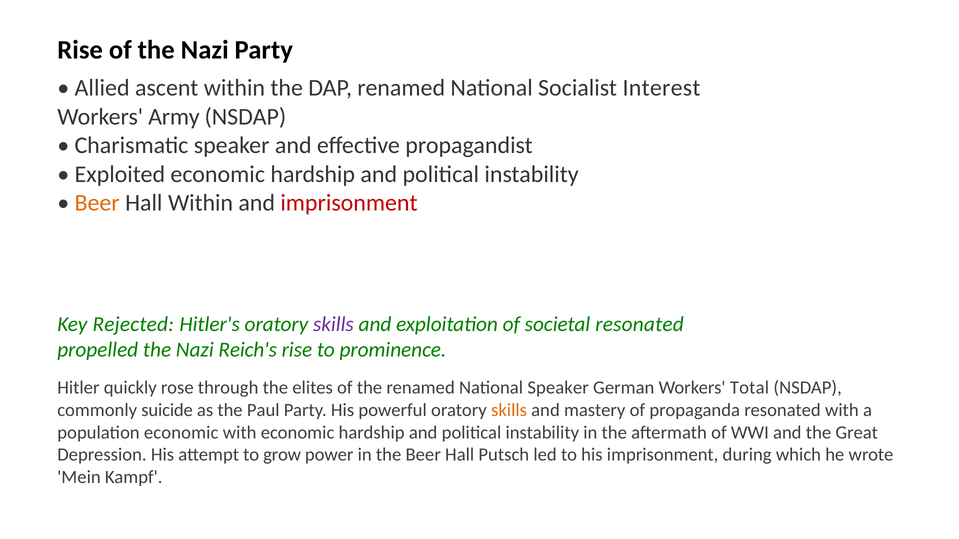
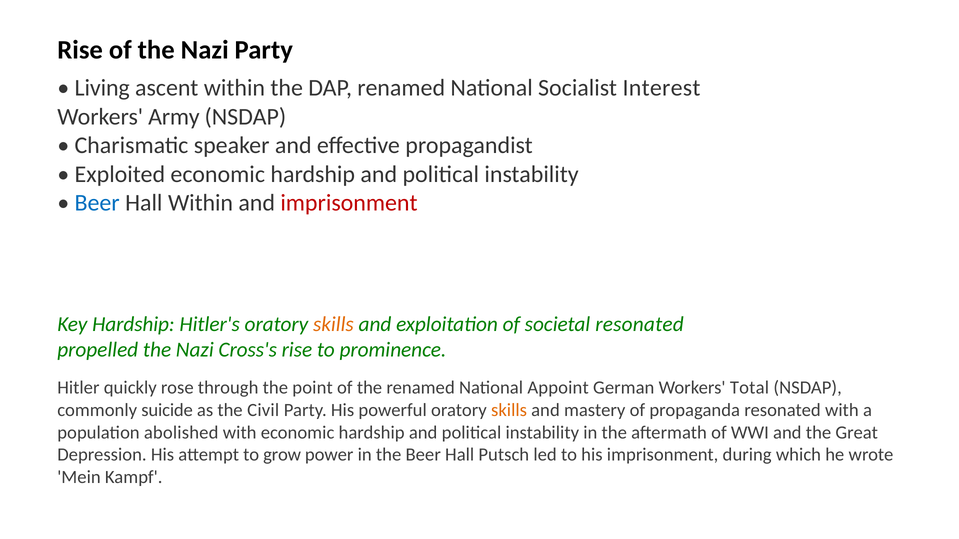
Allied: Allied -> Living
Beer at (97, 203) colour: orange -> blue
Key Rejected: Rejected -> Hardship
skills at (333, 324) colour: purple -> orange
Reich's: Reich's -> Cross's
elites: elites -> point
National Speaker: Speaker -> Appoint
Paul: Paul -> Civil
population economic: economic -> abolished
